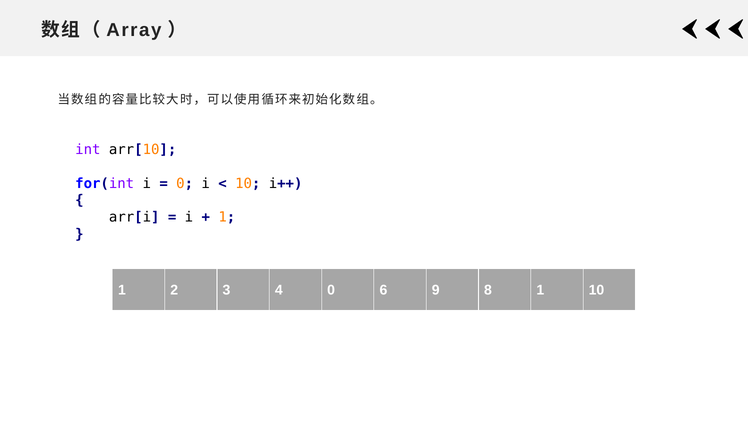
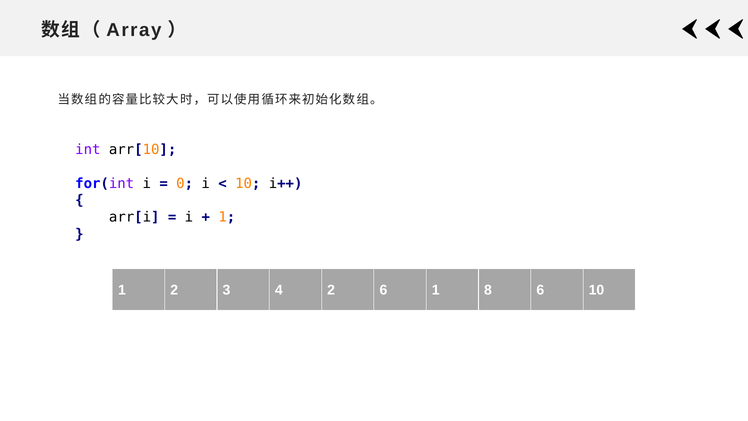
4 0: 0 -> 2
6 9: 9 -> 1
8 1: 1 -> 6
